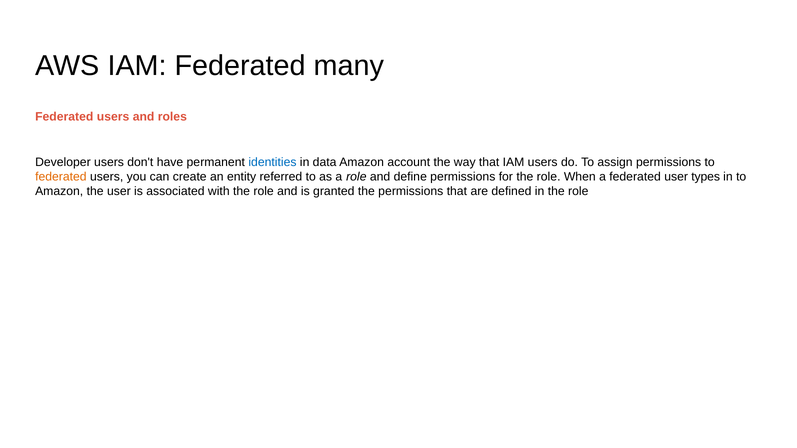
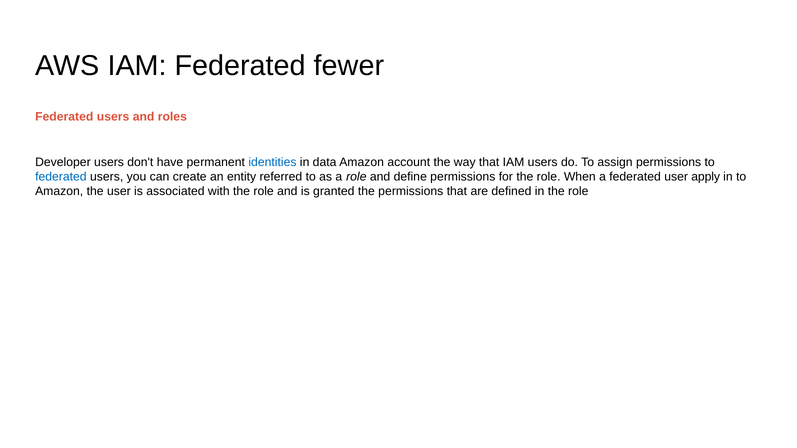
many: many -> fewer
federated at (61, 177) colour: orange -> blue
types: types -> apply
